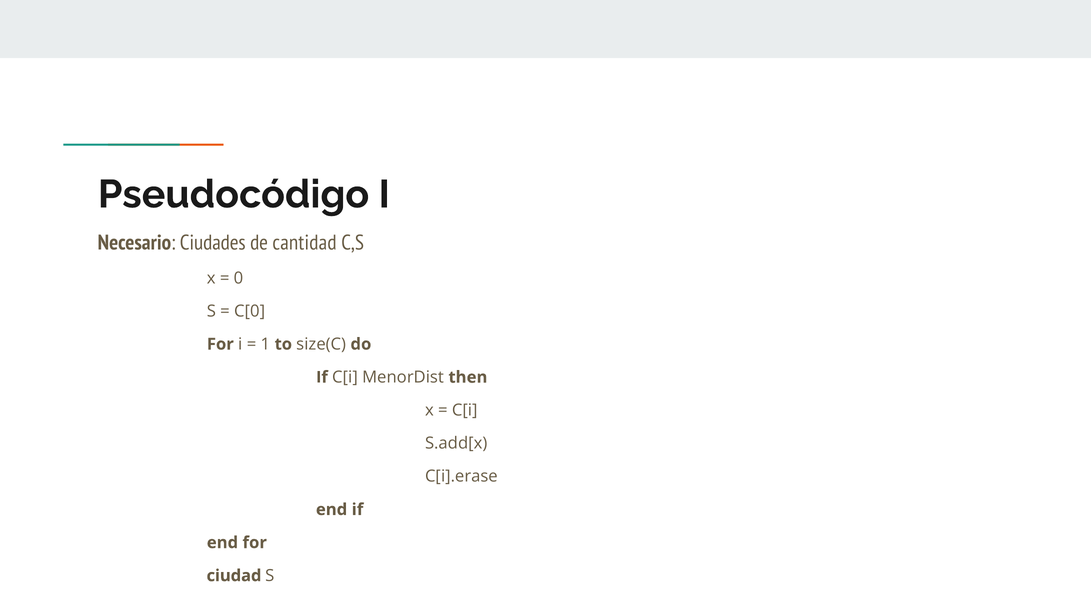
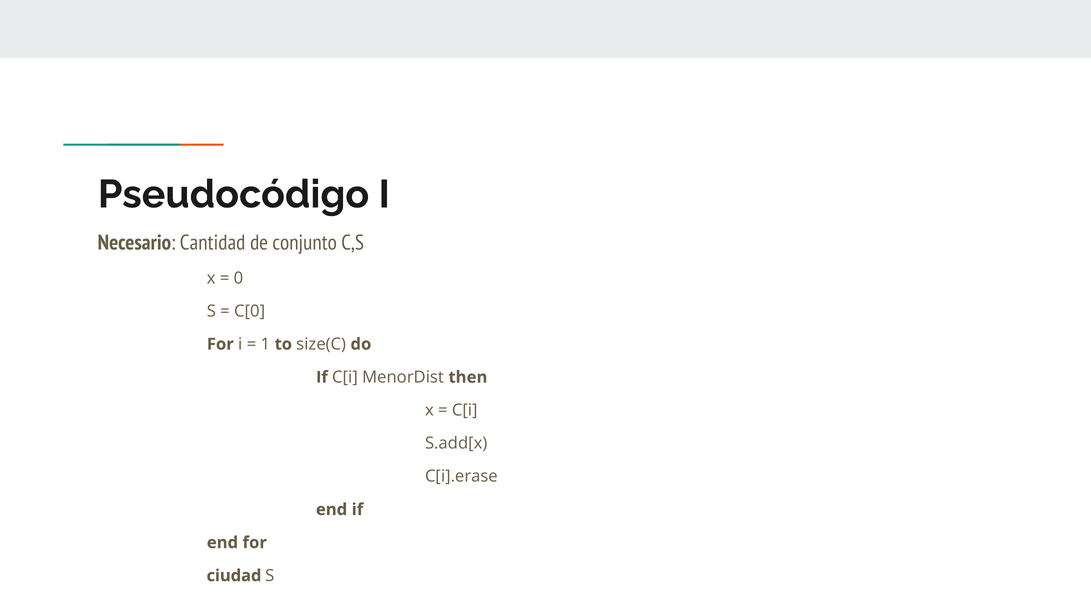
Ciudades: Ciudades -> Cantidad
cantidad: cantidad -> conjunto
